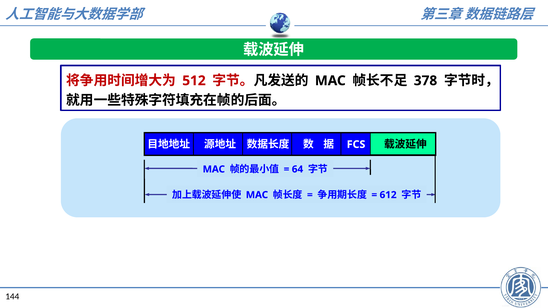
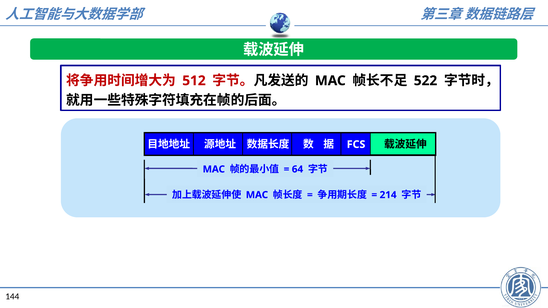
378: 378 -> 522
612: 612 -> 214
